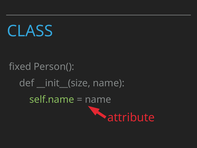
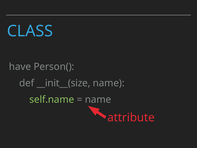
fixed: fixed -> have
